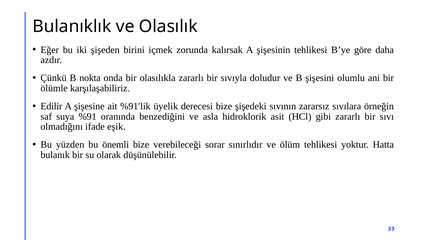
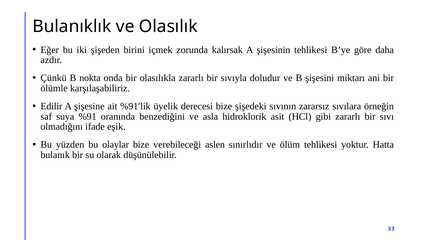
olumlu: olumlu -> miktarı
önemli: önemli -> olaylar
sorar: sorar -> aslen
